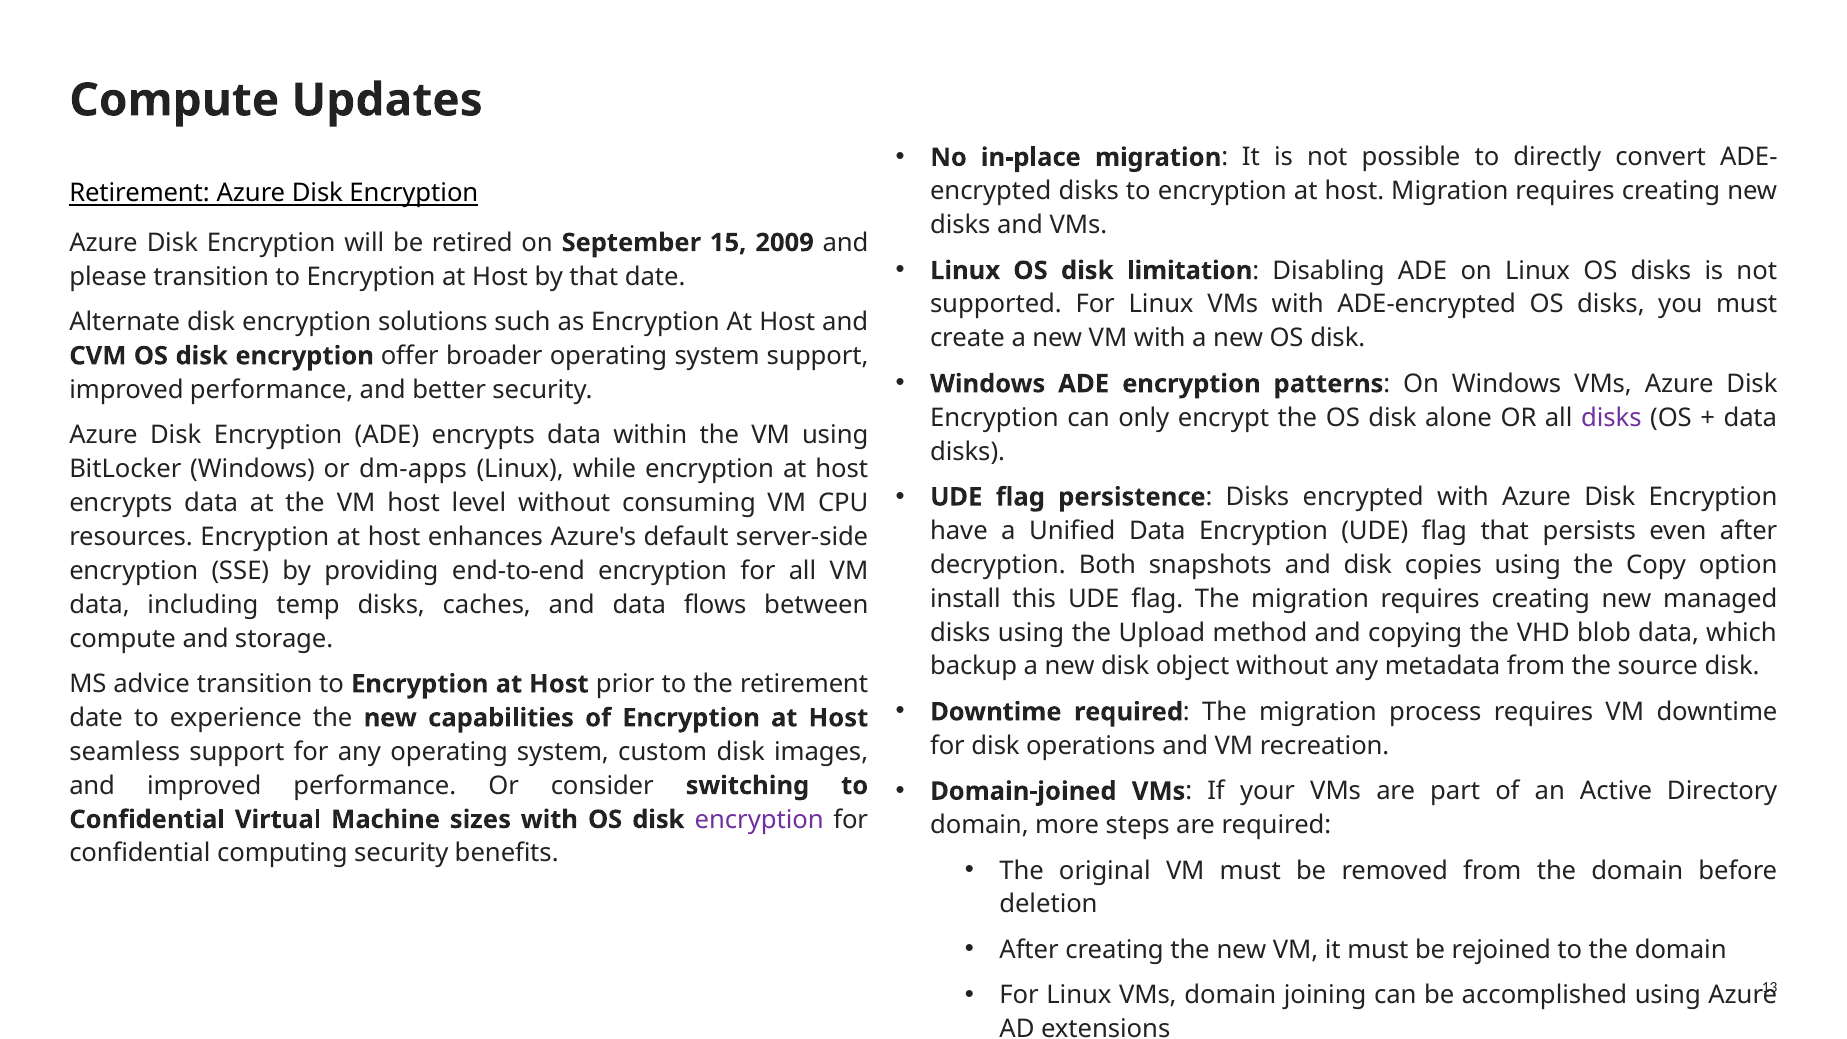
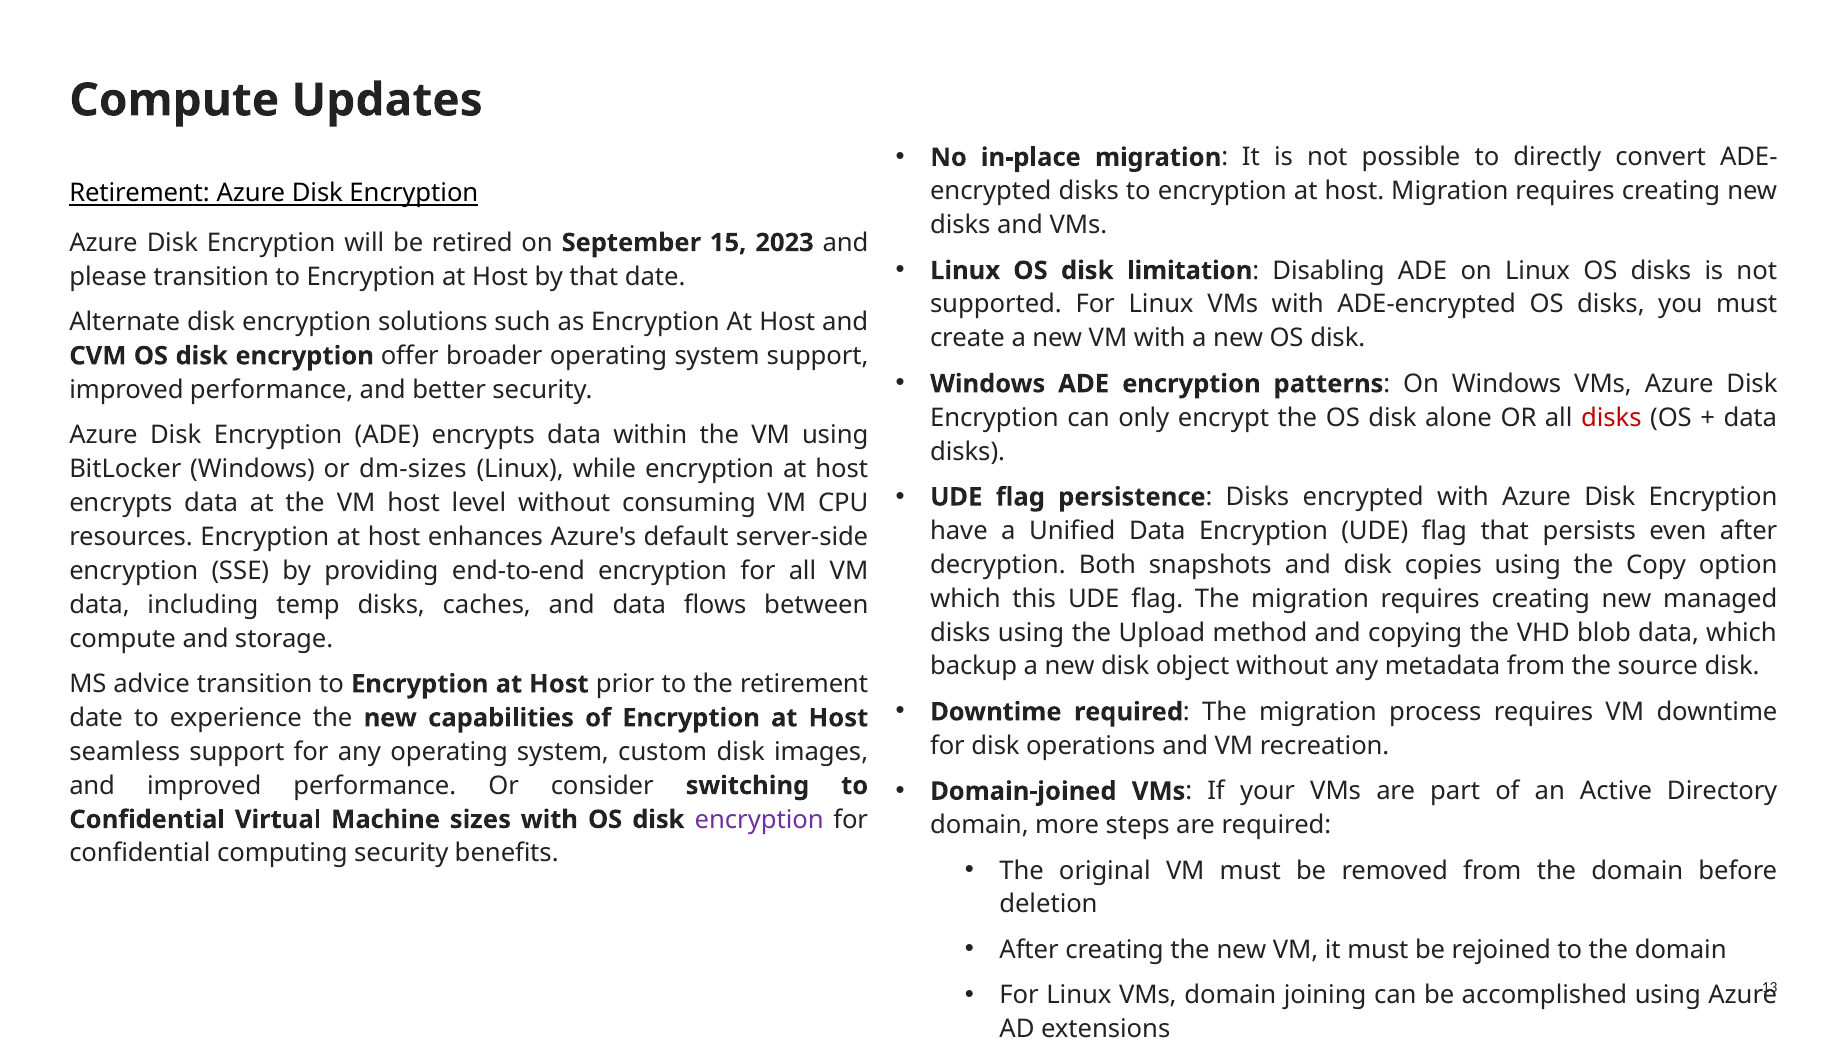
2009: 2009 -> 2023
disks at (1611, 418) colour: purple -> red
dm-apps: dm-apps -> dm-sizes
install at (965, 599): install -> which
